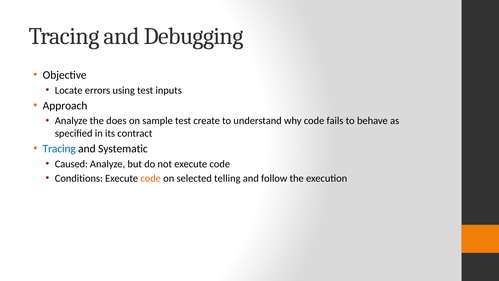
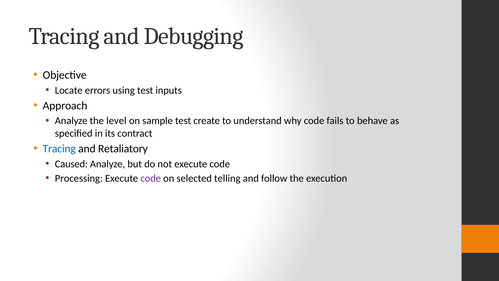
does: does -> level
Systematic: Systematic -> Retaliatory
Conditions: Conditions -> Processing
code at (151, 178) colour: orange -> purple
